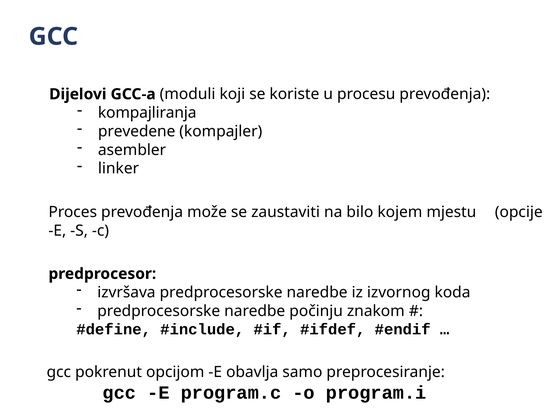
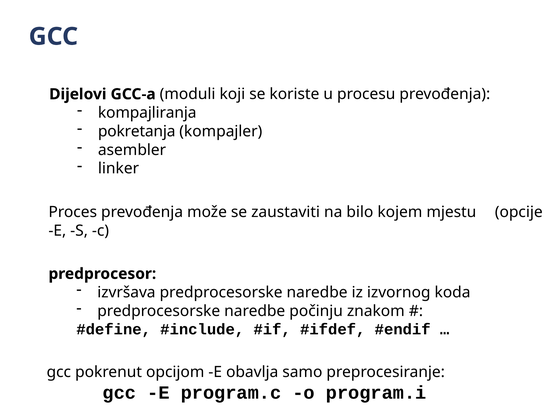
prevedene: prevedene -> pokretanja
